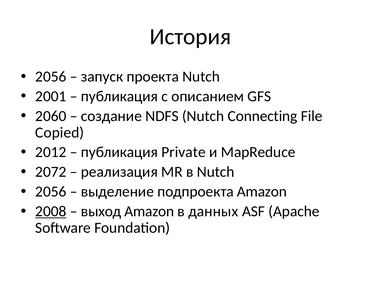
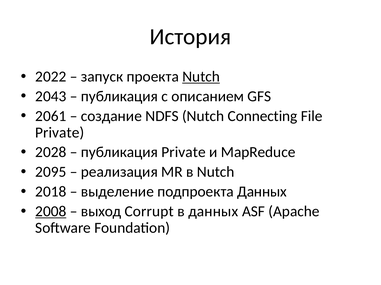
2056 at (51, 77): 2056 -> 2022
Nutch at (201, 77) underline: none -> present
2001: 2001 -> 2043
2060: 2060 -> 2061
Copied at (60, 133): Copied -> Private
2012: 2012 -> 2028
2072: 2072 -> 2095
2056 at (51, 192): 2056 -> 2018
подпроекта Amazon: Amazon -> Данных
выход Amazon: Amazon -> Corrupt
